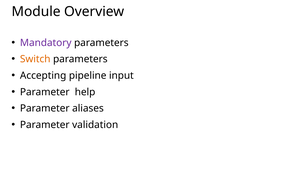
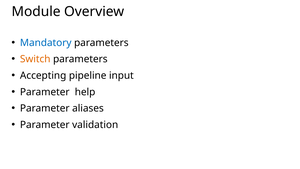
Mandatory colour: purple -> blue
